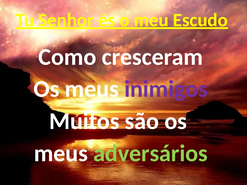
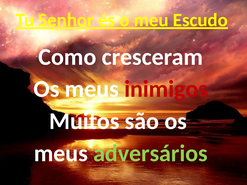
inimigos colour: purple -> red
